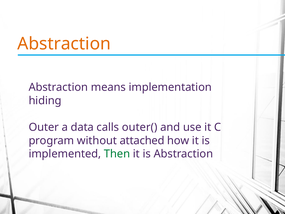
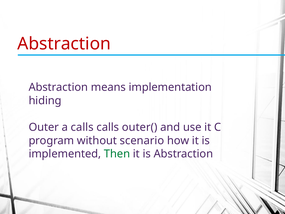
Abstraction at (64, 44) colour: orange -> red
a data: data -> calls
attached: attached -> scenario
